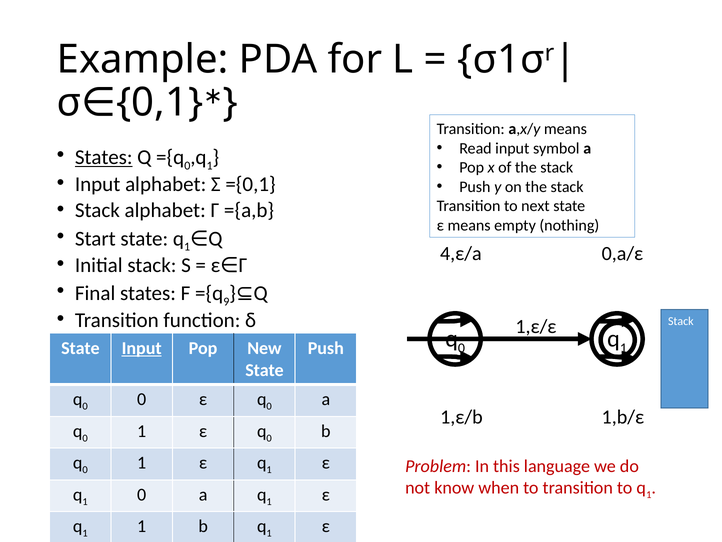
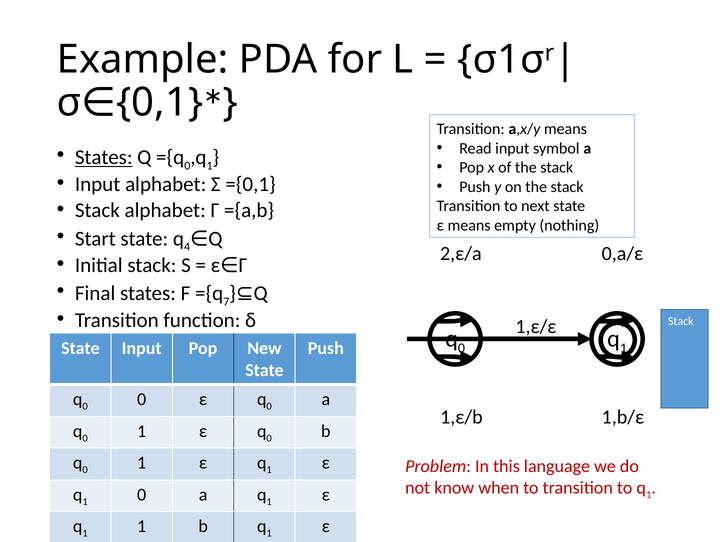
state q 1: 1 -> 4
4,ε/a: 4,ε/a -> 2,ε/a
9: 9 -> 7
Input at (142, 348) underline: present -> none
